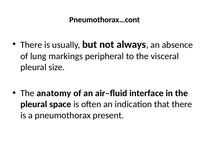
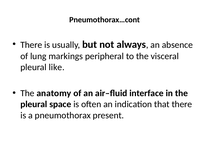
size: size -> like
